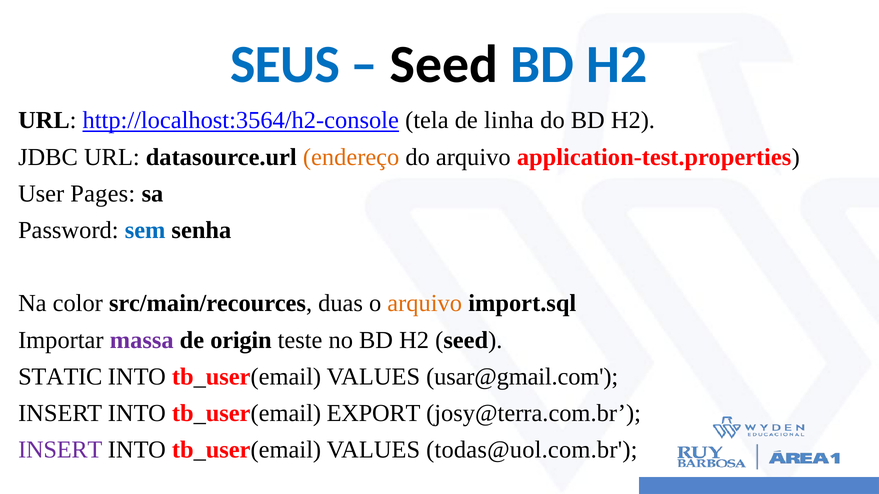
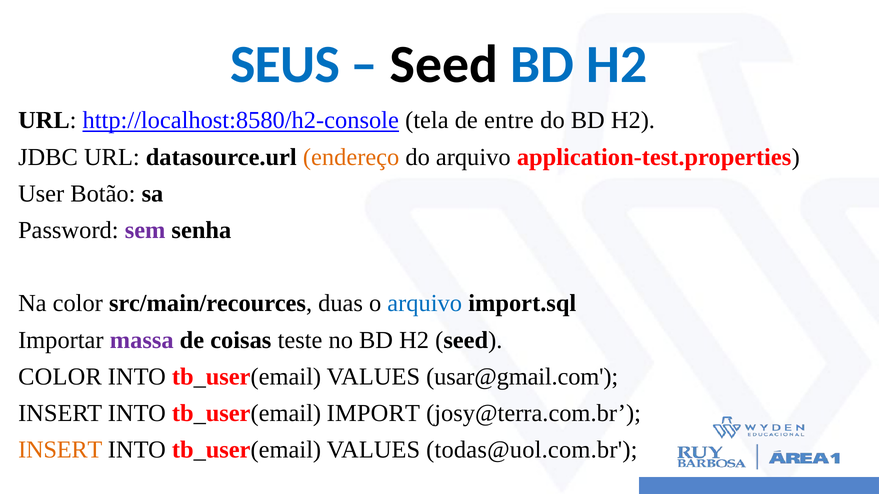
http://localhost:3564/h2-console: http://localhost:3564/h2-console -> http://localhost:8580/h2-console
linha: linha -> entre
Pages: Pages -> Botão
sem colour: blue -> purple
arquivo at (425, 304) colour: orange -> blue
origin: origin -> coisas
STATIC at (60, 377): STATIC -> COLOR
EXPORT: EXPORT -> IMPORT
INSERT at (60, 450) colour: purple -> orange
